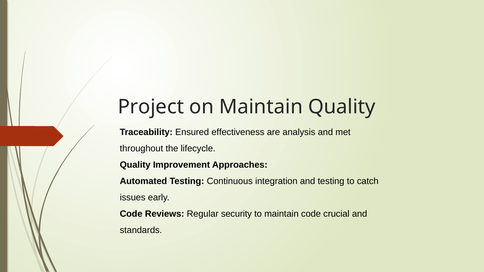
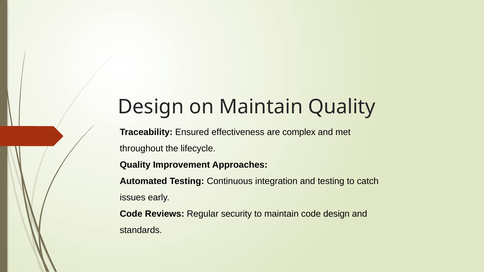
Project at (151, 107): Project -> Design
analysis: analysis -> complex
code crucial: crucial -> design
